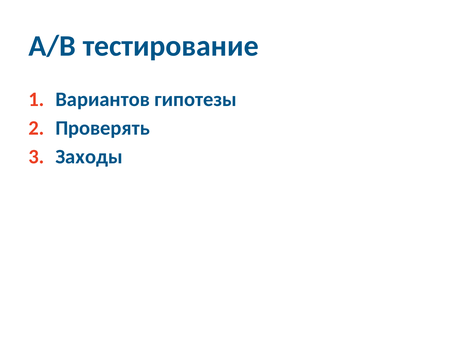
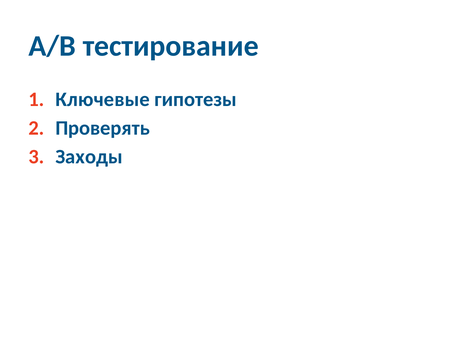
Вариантов: Вариантов -> Ключевые
